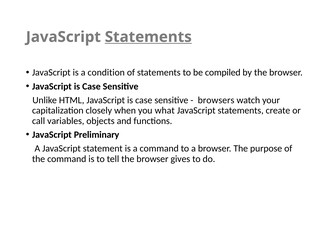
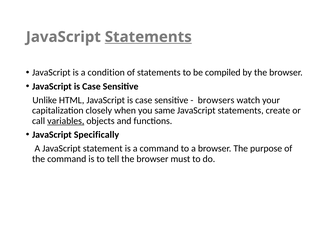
what: what -> same
variables underline: none -> present
Preliminary: Preliminary -> Specifically
gives: gives -> must
